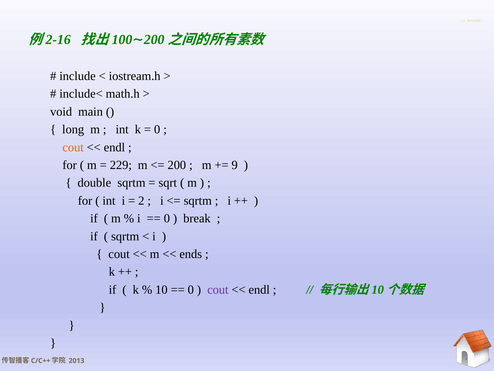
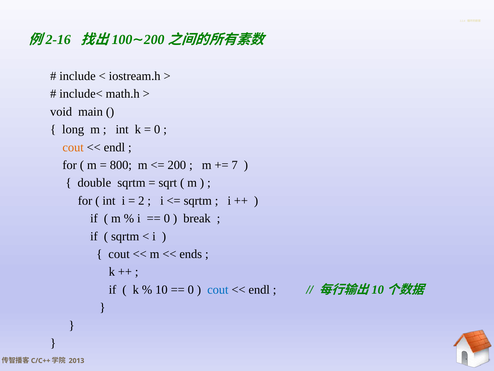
229: 229 -> 800
9: 9 -> 7
cout at (218, 289) colour: purple -> blue
